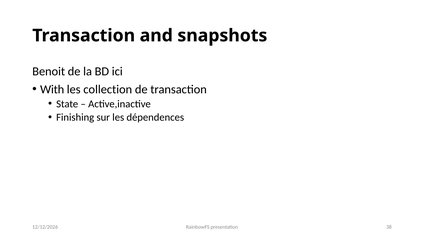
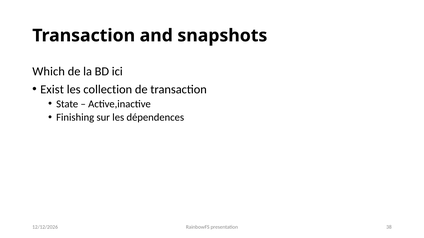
Benoit: Benoit -> Which
With: With -> Exist
